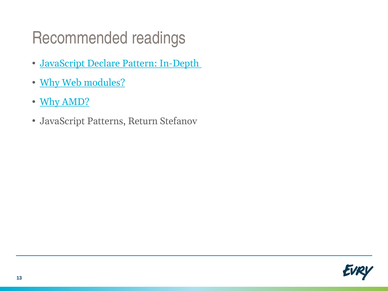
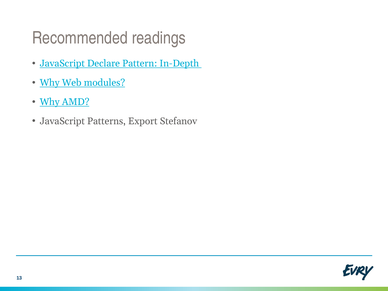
Return: Return -> Export
